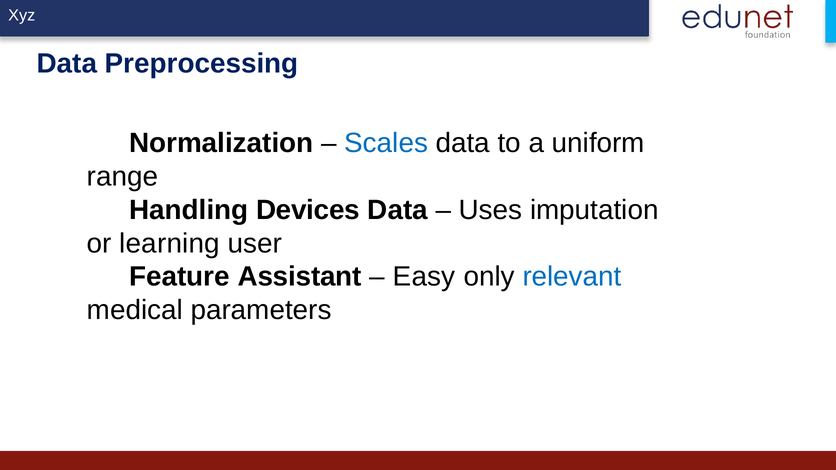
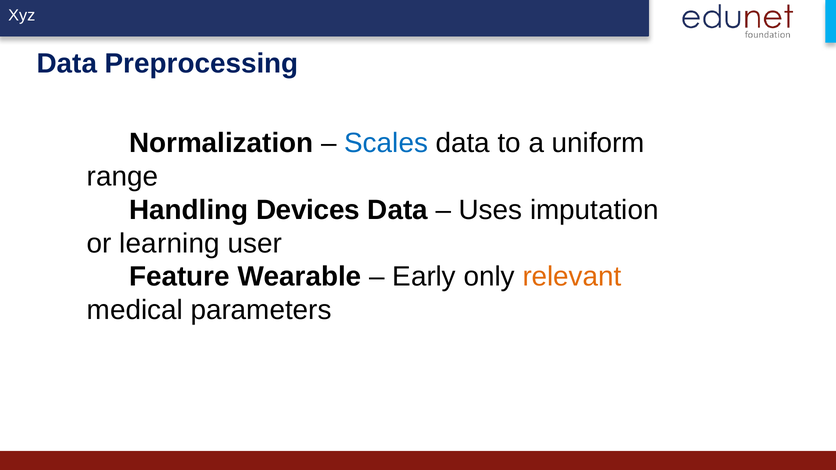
Assistant: Assistant -> Wearable
Easy: Easy -> Early
relevant colour: blue -> orange
